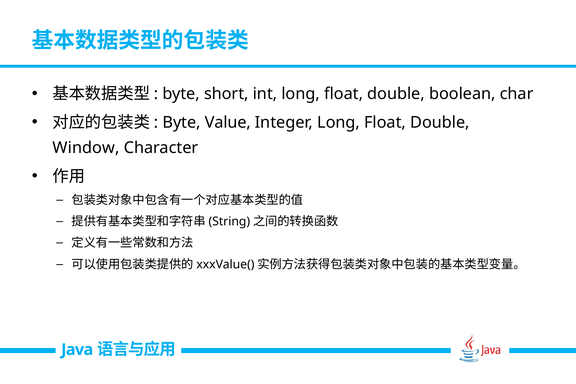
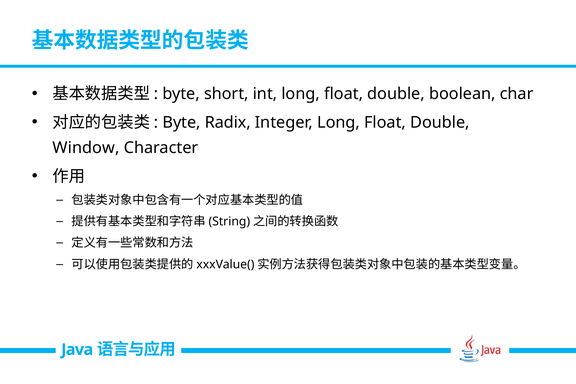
Value: Value -> Radix
